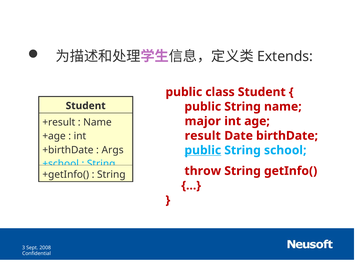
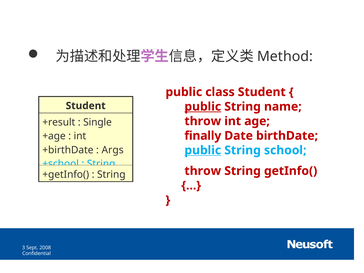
Extends: Extends -> Method
public at (203, 107) underline: none -> present
major at (203, 121): major -> throw
Name at (97, 122): Name -> Single
result: result -> finally
